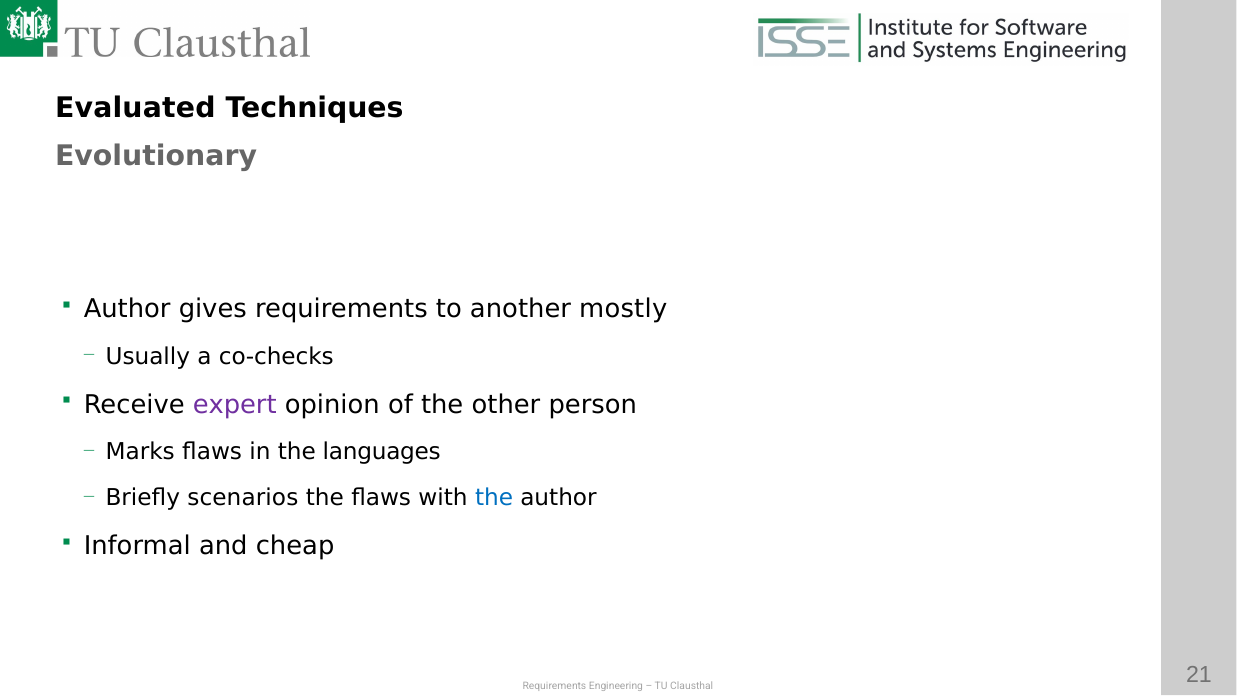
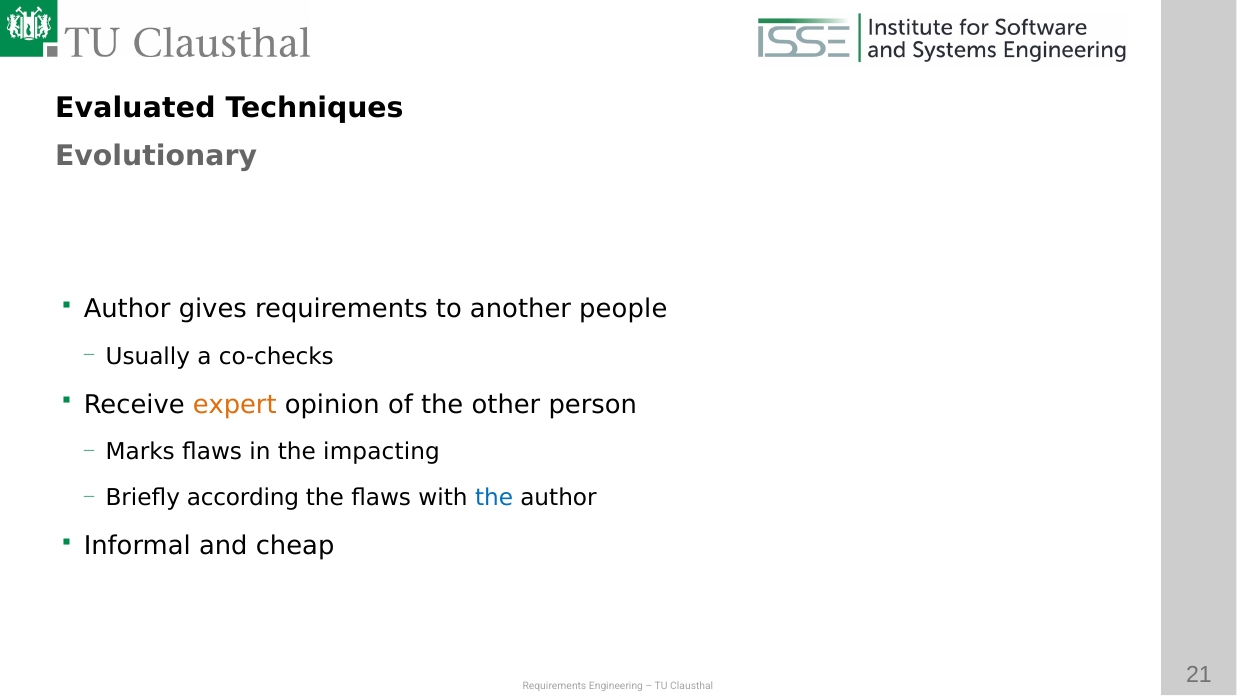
mostly: mostly -> people
expert colour: purple -> orange
languages: languages -> impacting
scenarios: scenarios -> according
